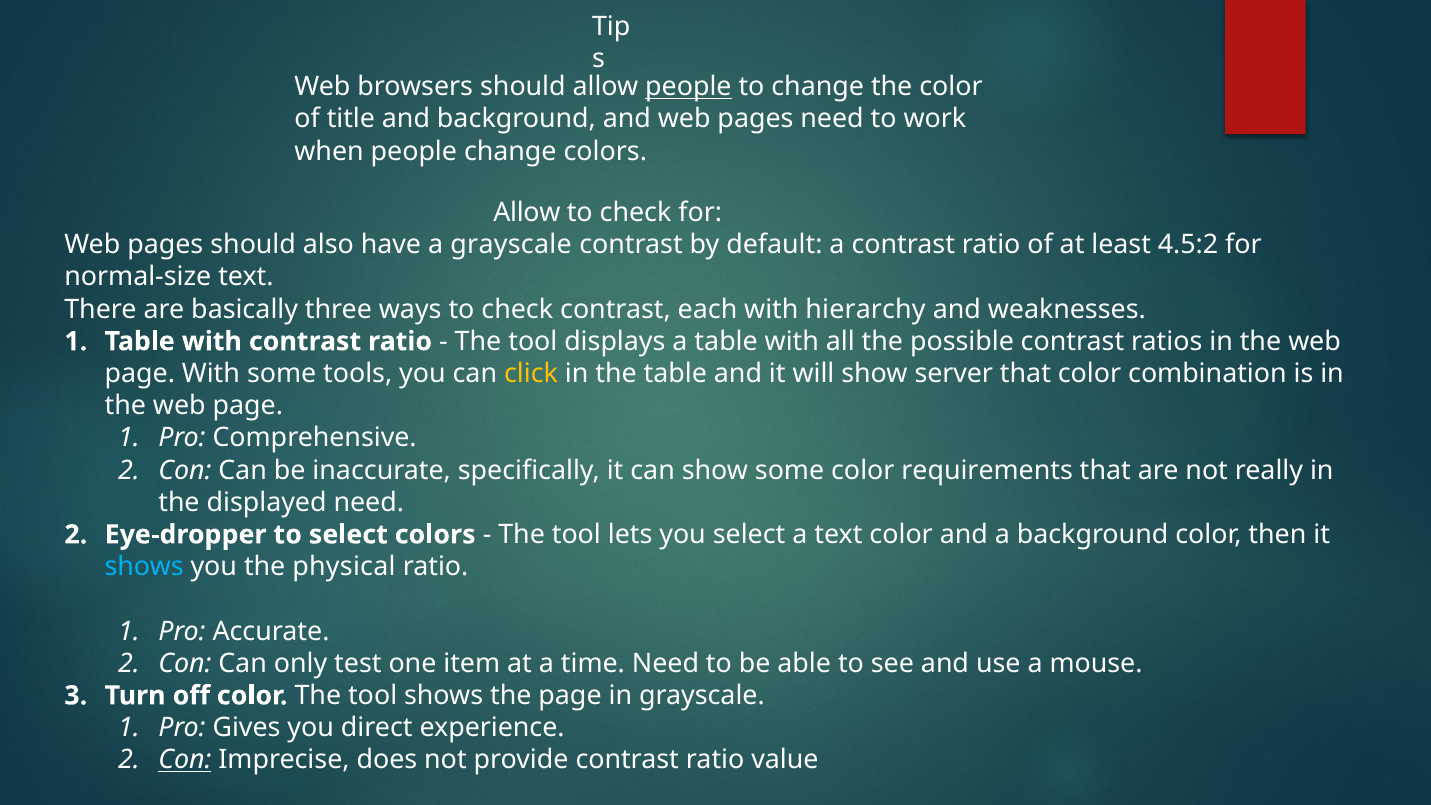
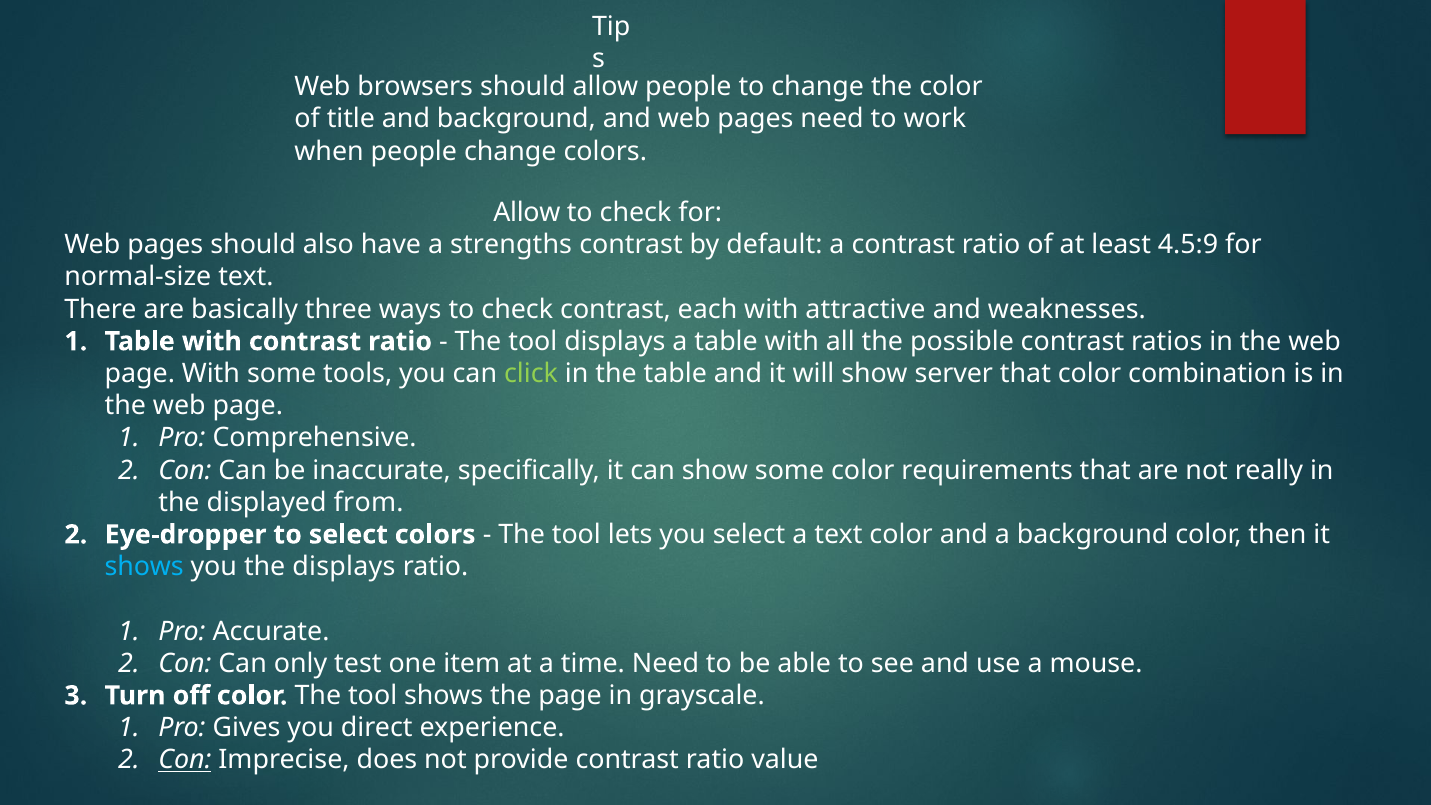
people at (688, 87) underline: present -> none
a grayscale: grayscale -> strengths
4.5:2: 4.5:2 -> 4.5:9
hierarchy: hierarchy -> attractive
click colour: yellow -> light green
displayed need: need -> from
the physical: physical -> displays
